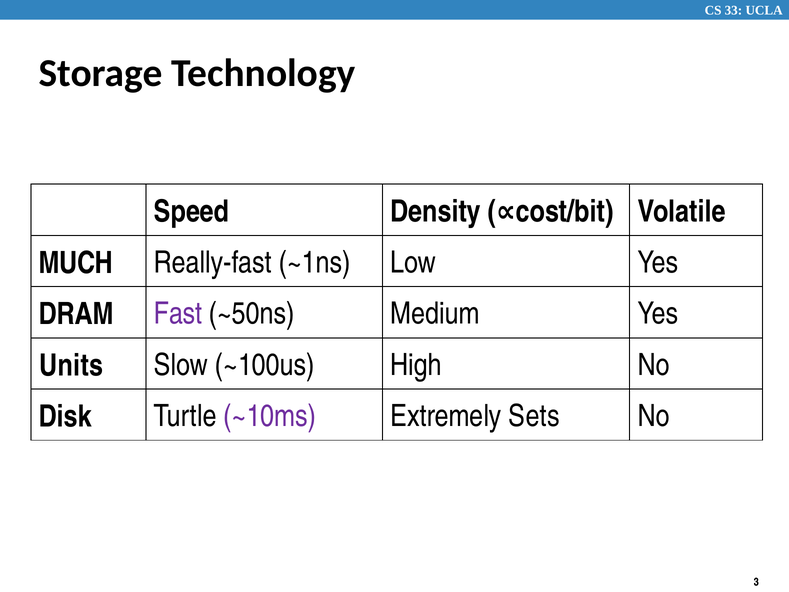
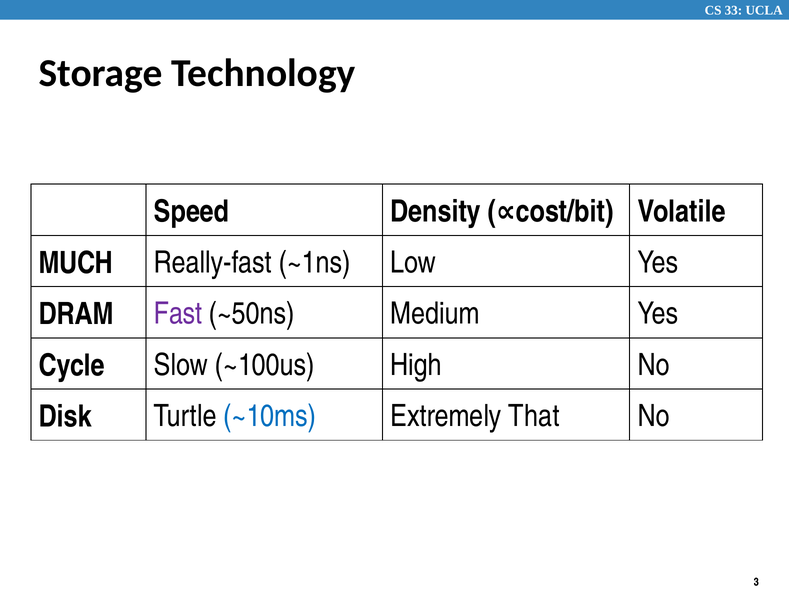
Units: Units -> Cycle
~10ms colour: purple -> blue
Sets: Sets -> That
